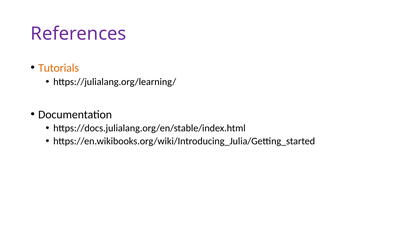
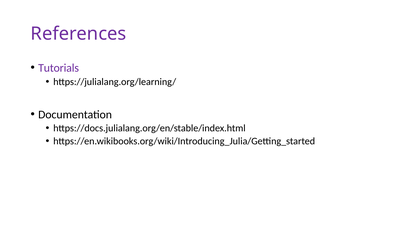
Tutorials colour: orange -> purple
